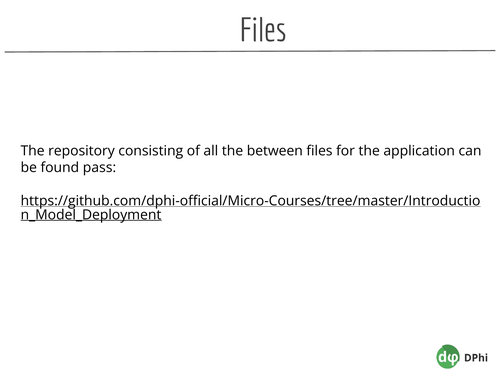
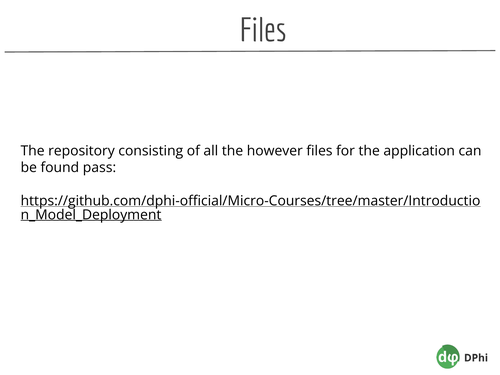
between: between -> however
